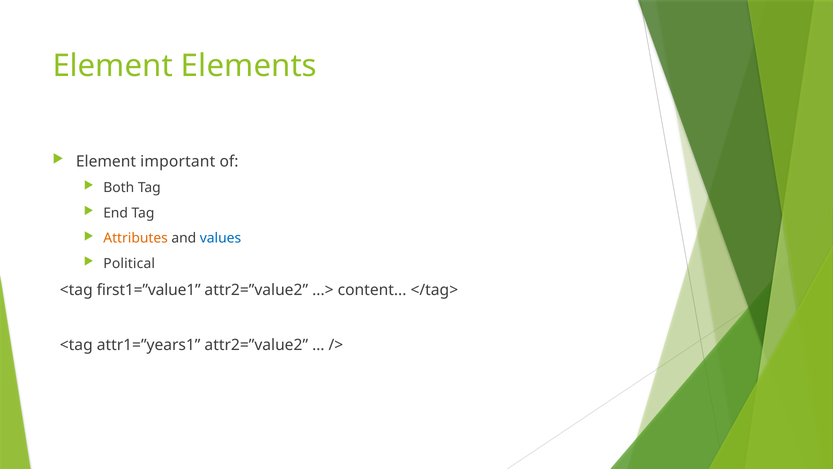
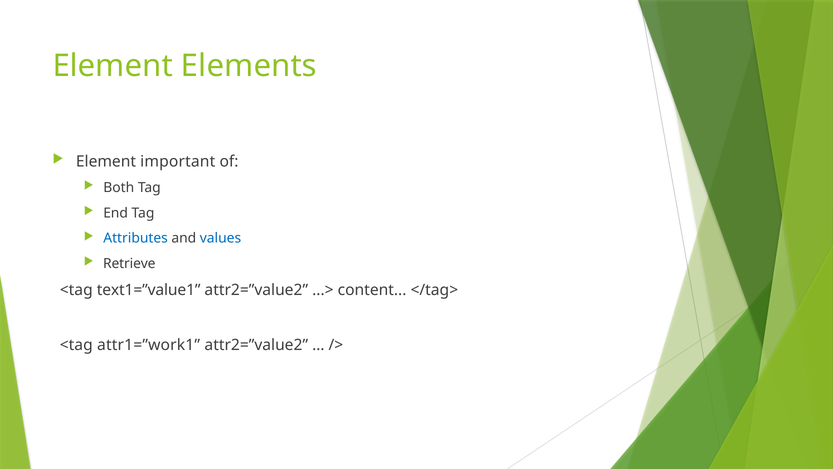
Attributes colour: orange -> blue
Political: Political -> Retrieve
first1=”value1: first1=”value1 -> text1=”value1
attr1=”years1: attr1=”years1 -> attr1=”work1
